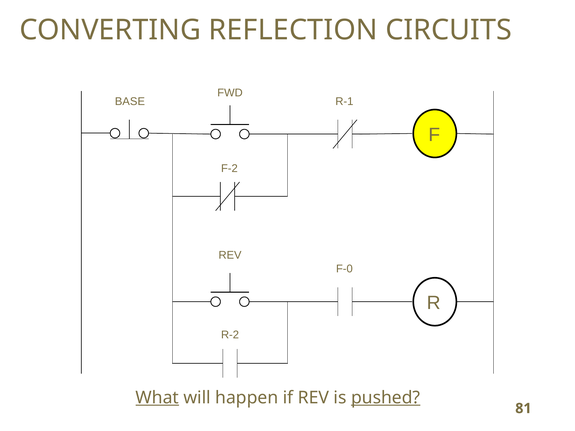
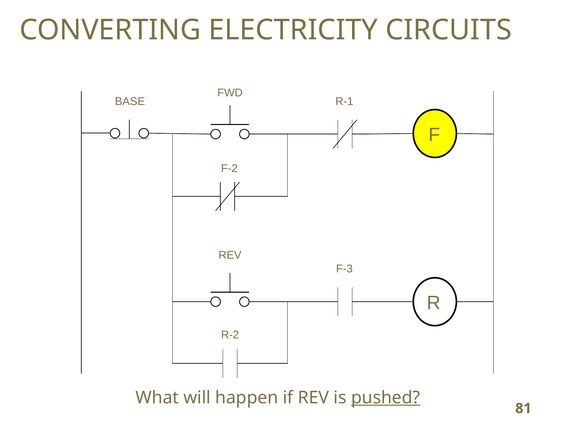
REFLECTION: REFLECTION -> ELECTRICITY
F-0: F-0 -> F-3
What underline: present -> none
